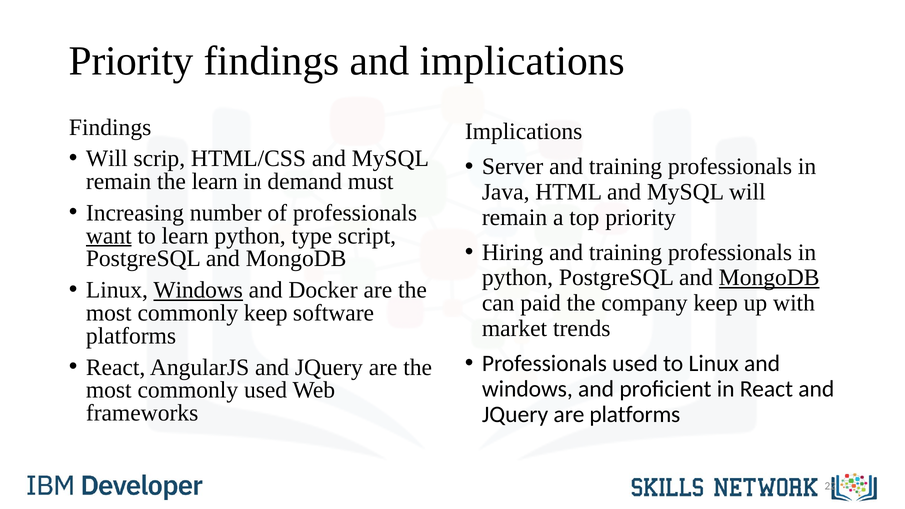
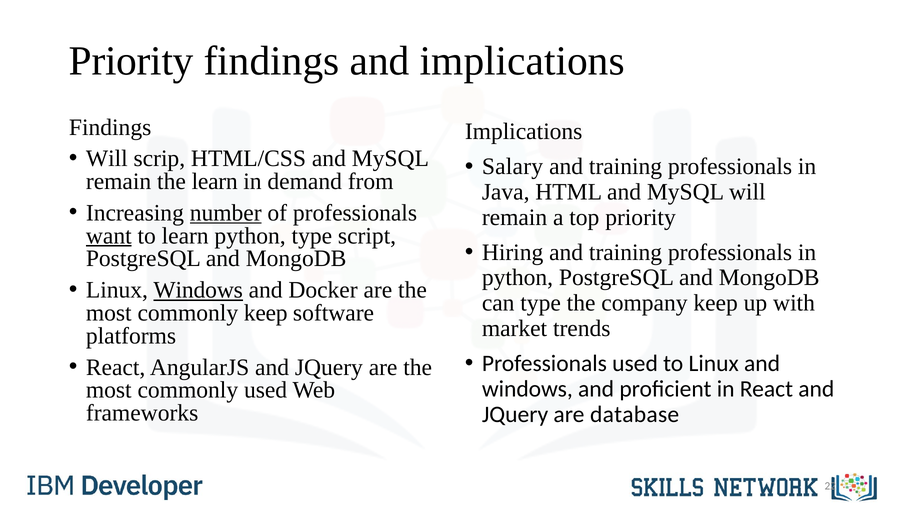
Server: Server -> Salary
must: must -> from
number underline: none -> present
MongoDB at (769, 278) underline: present -> none
can paid: paid -> type
are platforms: platforms -> database
